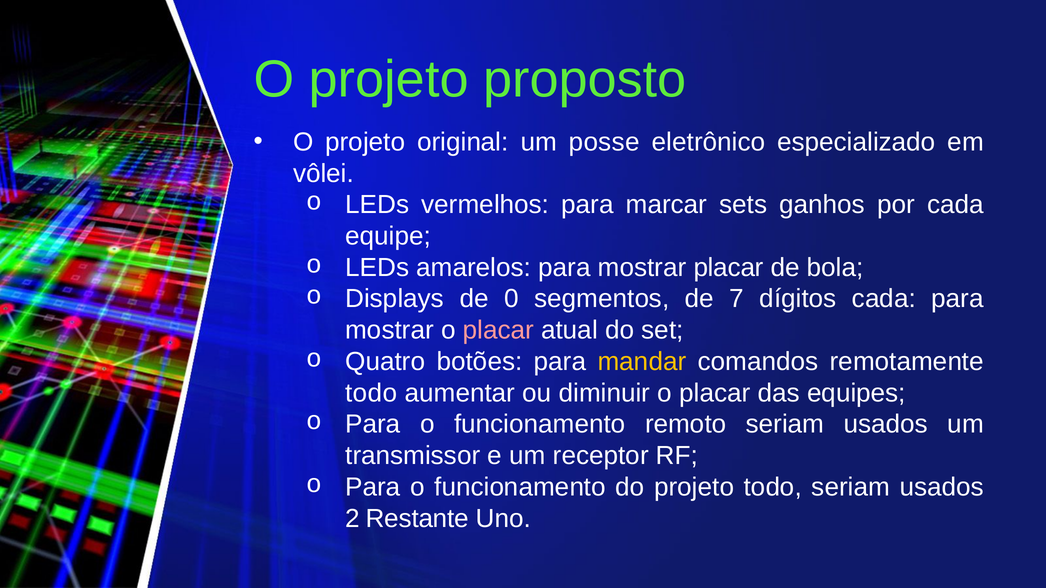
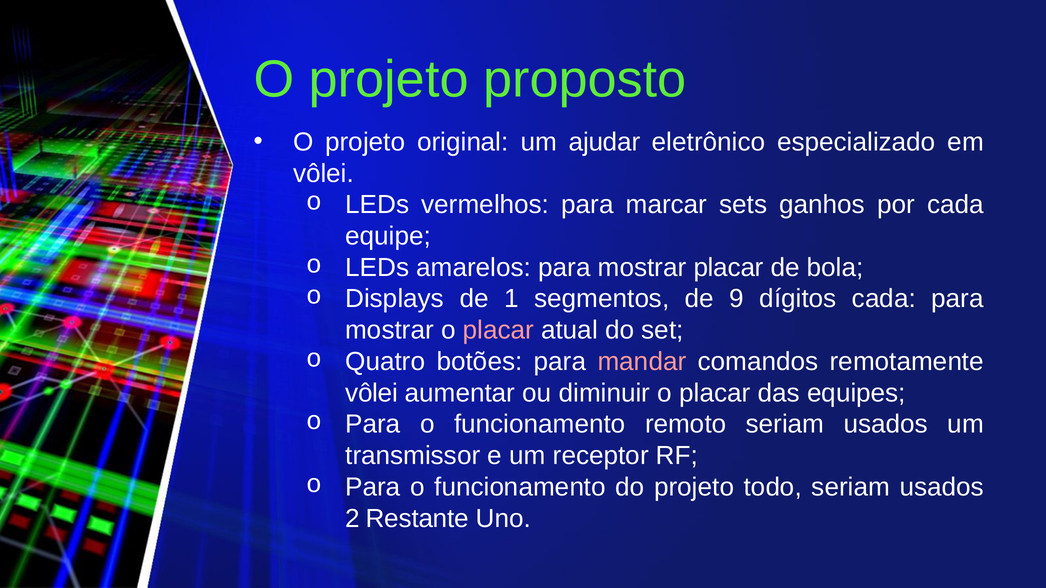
posse: posse -> ajudar
0: 0 -> 1
7: 7 -> 9
mandar colour: yellow -> pink
todo at (371, 393): todo -> vôlei
